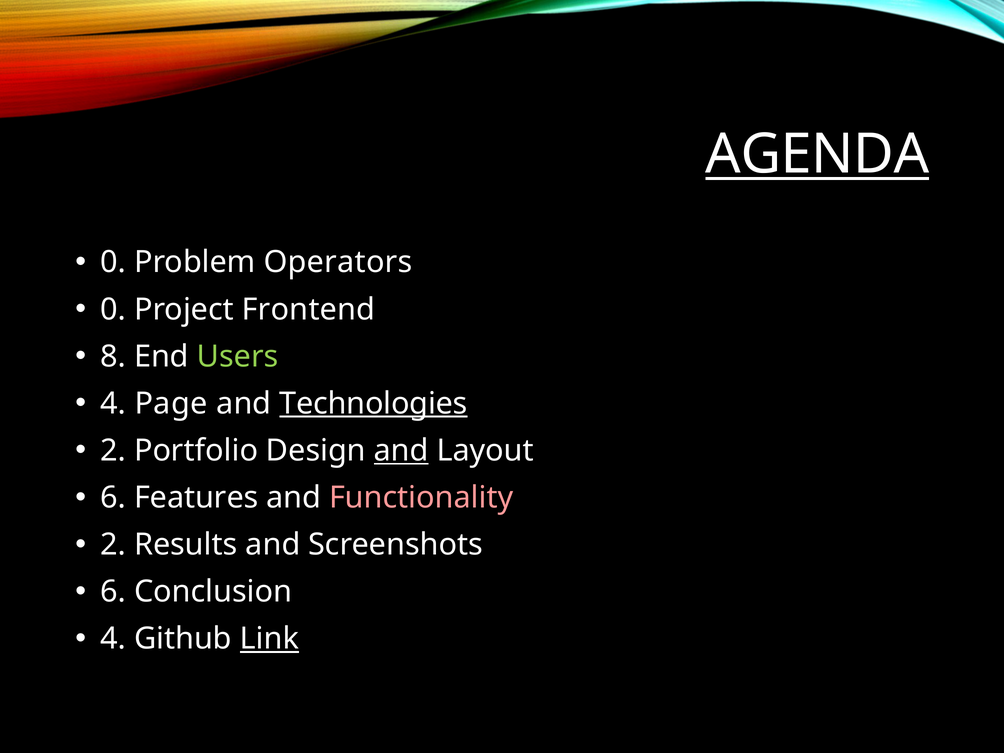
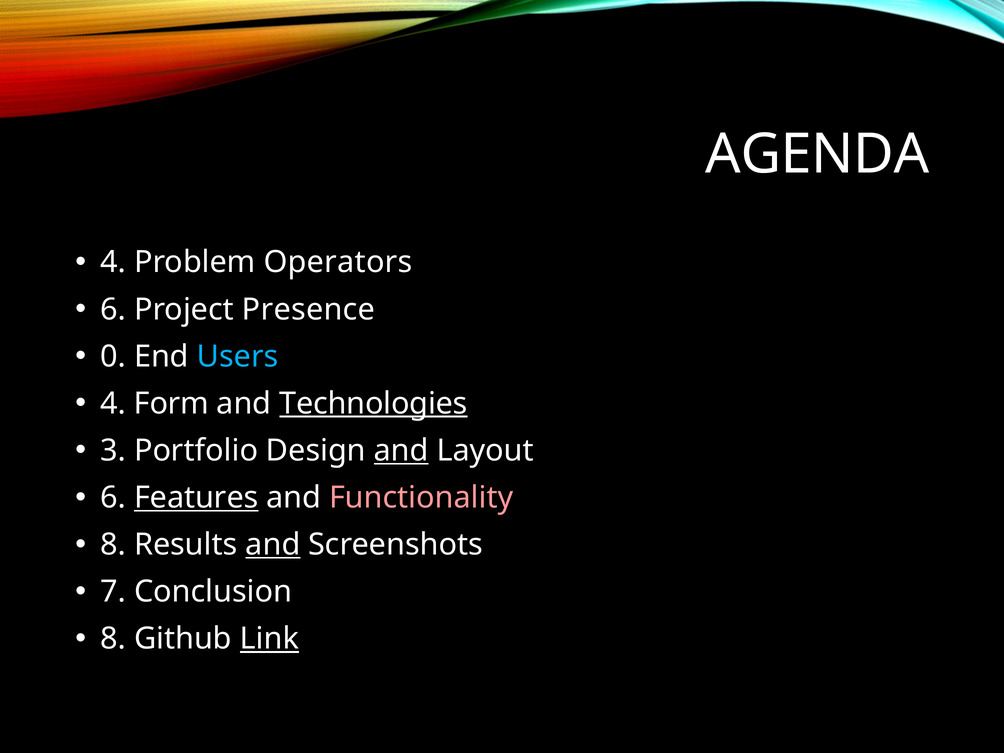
AGENDA underline: present -> none
0 at (113, 262): 0 -> 4
0 at (113, 309): 0 -> 6
Frontend: Frontend -> Presence
8: 8 -> 0
Users colour: light green -> light blue
Page: Page -> Form
2 at (113, 450): 2 -> 3
Features underline: none -> present
2 at (113, 545): 2 -> 8
and at (273, 545) underline: none -> present
6 at (113, 592): 6 -> 7
4 at (113, 639): 4 -> 8
